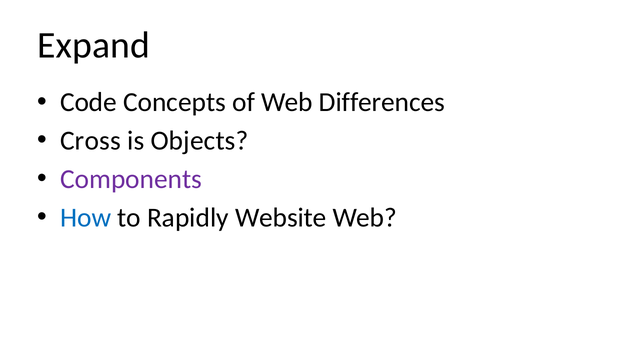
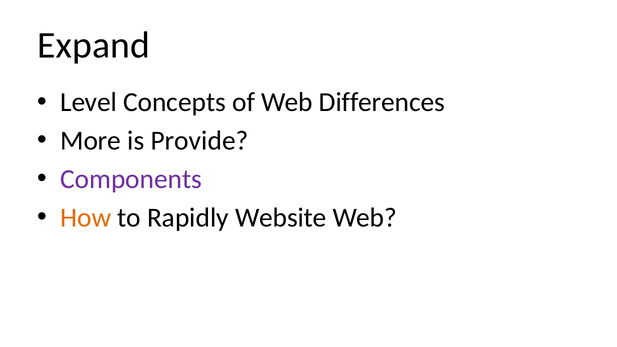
Code: Code -> Level
Cross: Cross -> More
Objects: Objects -> Provide
How colour: blue -> orange
